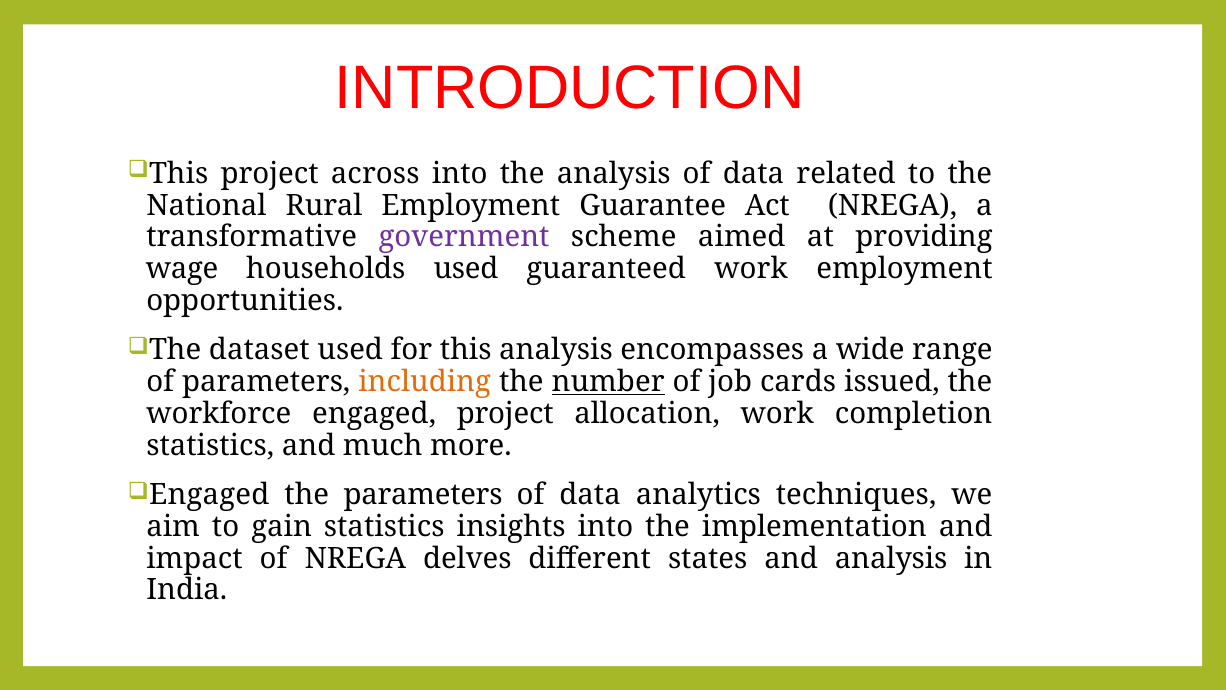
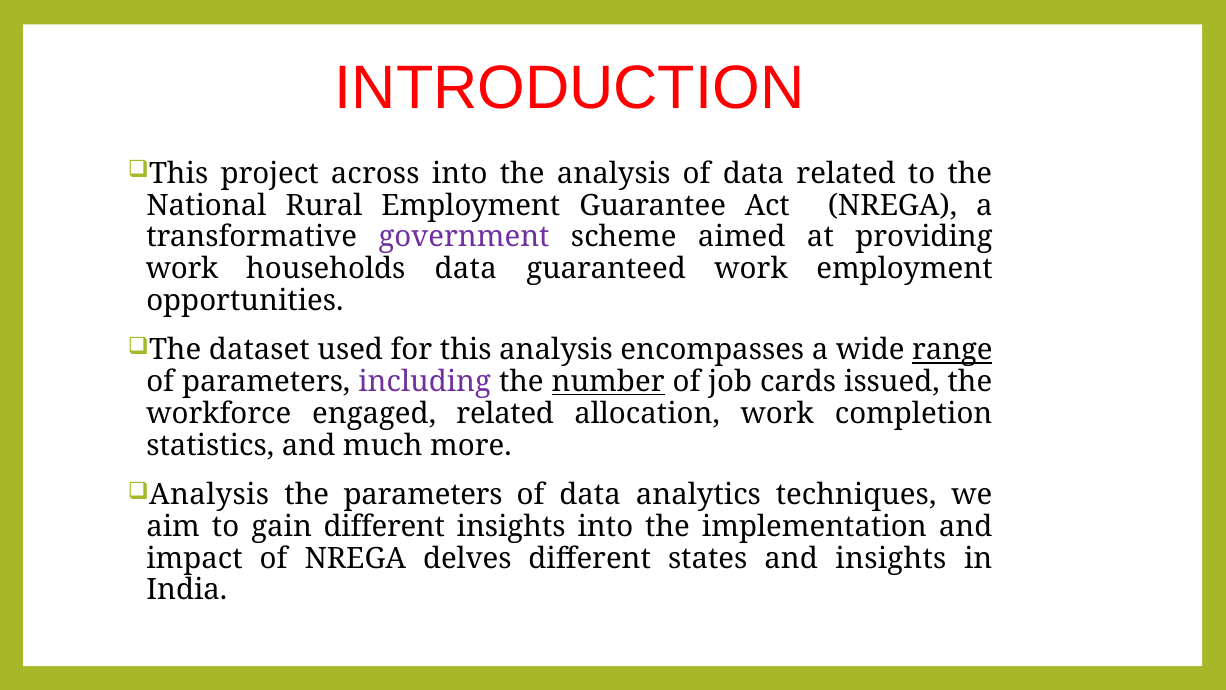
wage at (182, 269): wage -> work
households used: used -> data
range underline: none -> present
including colour: orange -> purple
engaged project: project -> related
Engaged at (209, 495): Engaged -> Analysis
gain statistics: statistics -> different
and analysis: analysis -> insights
